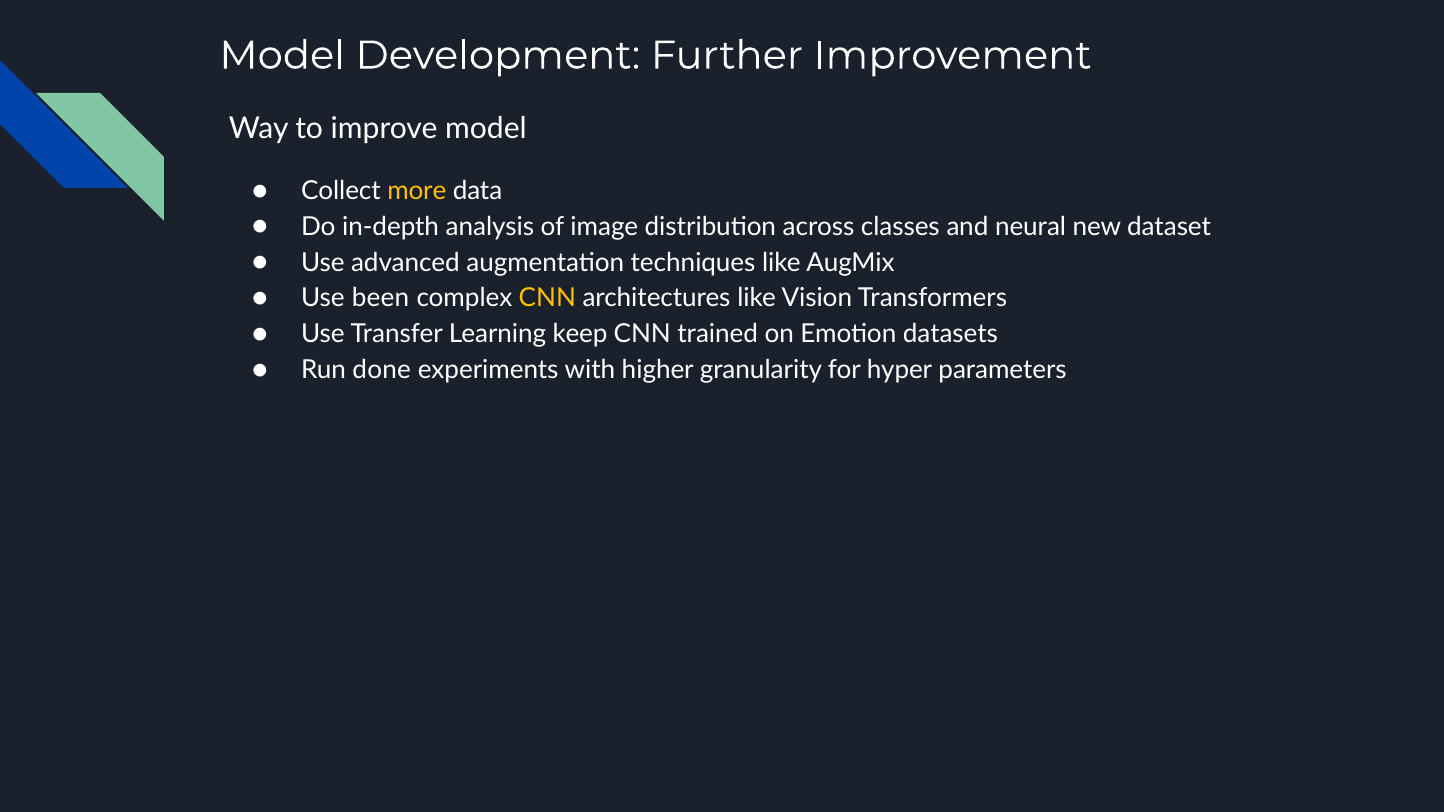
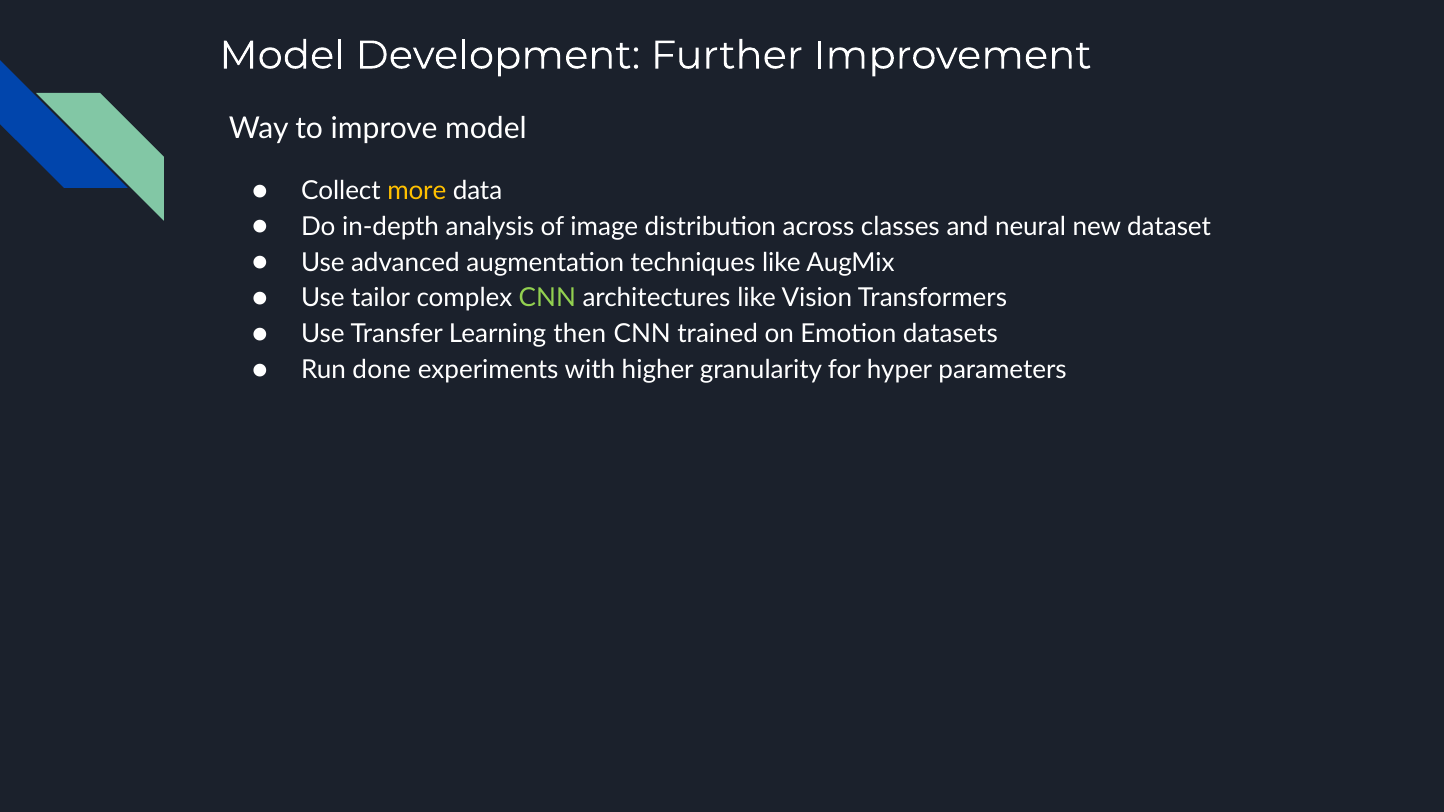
been: been -> tailor
CNN at (547, 298) colour: yellow -> light green
keep: keep -> then
